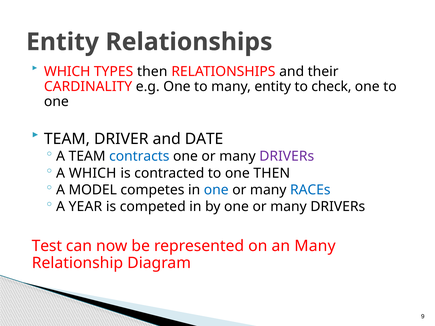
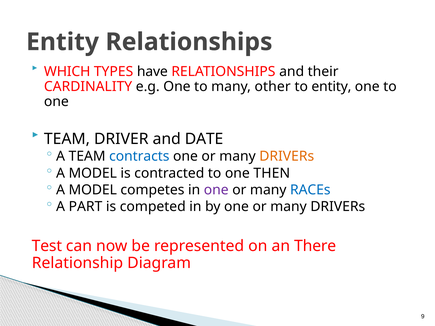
TYPES then: then -> have
many entity: entity -> other
to check: check -> entity
DRIVERs at (287, 156) colour: purple -> orange
WHICH at (93, 173): WHICH -> MODEL
one at (216, 190) colour: blue -> purple
YEAR: YEAR -> PART
an Many: Many -> There
